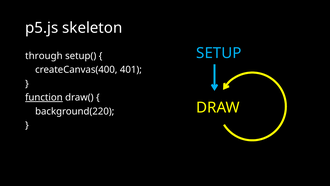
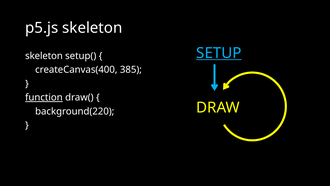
SETUP underline: none -> present
through at (44, 56): through -> skeleton
401: 401 -> 385
